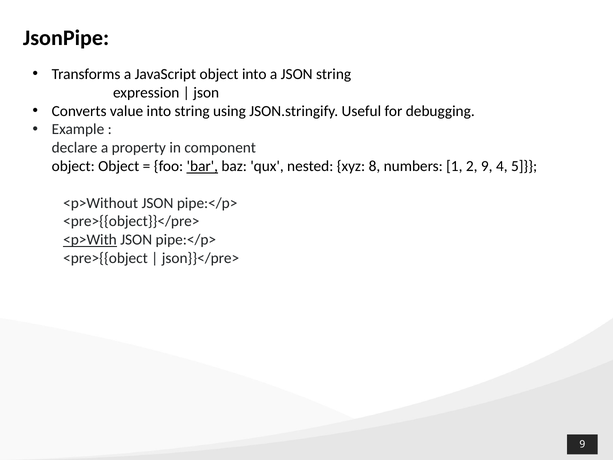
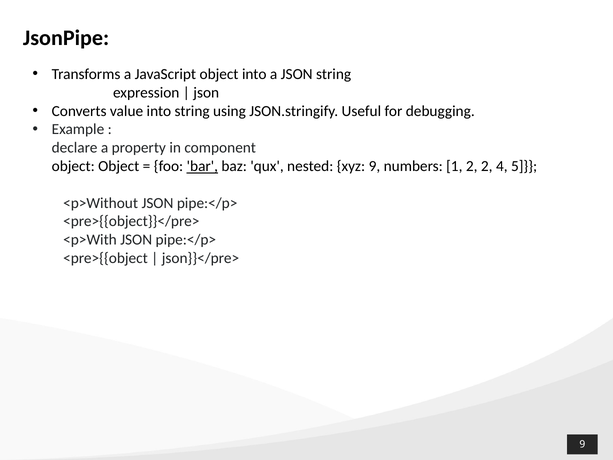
xyz 8: 8 -> 9
2 9: 9 -> 2
<p>With underline: present -> none
